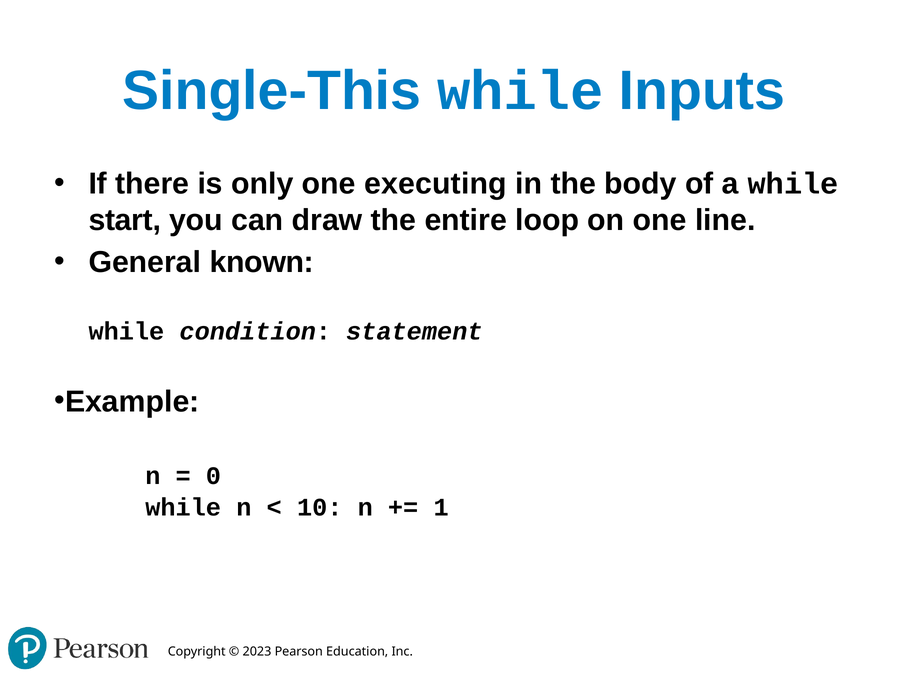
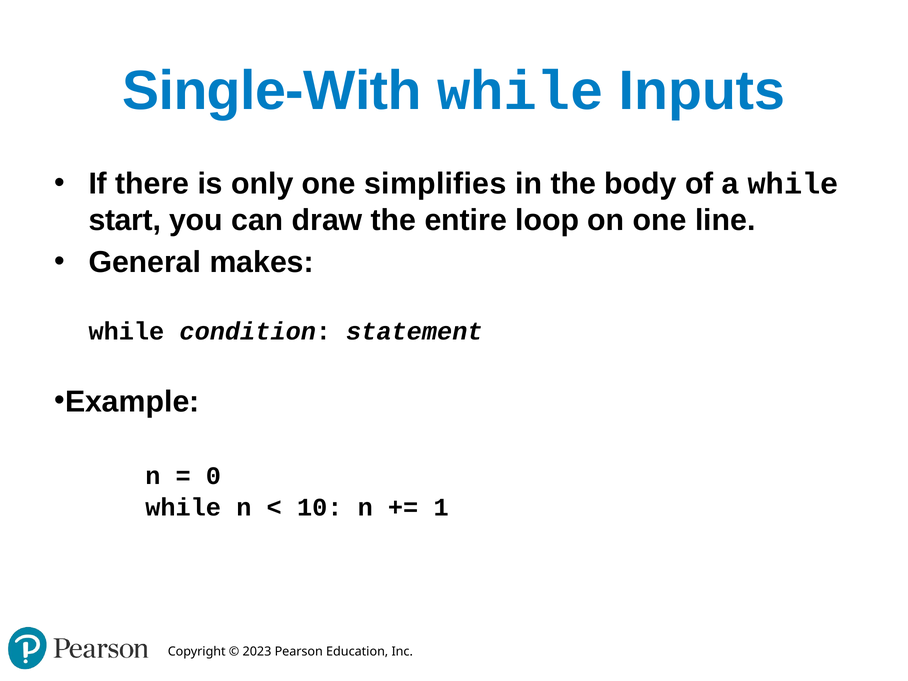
Single-This: Single-This -> Single-With
executing: executing -> simplifies
known: known -> makes
